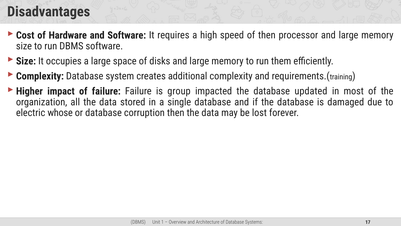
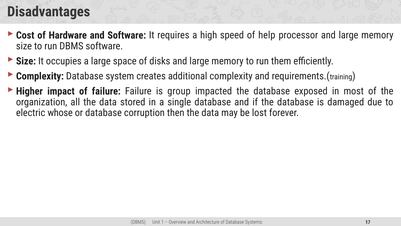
of then: then -> help
updated: updated -> exposed
